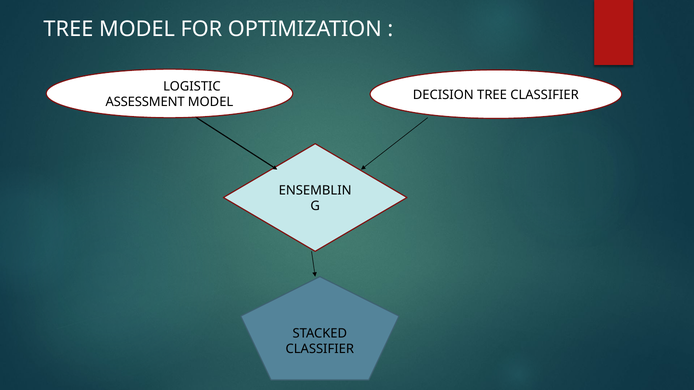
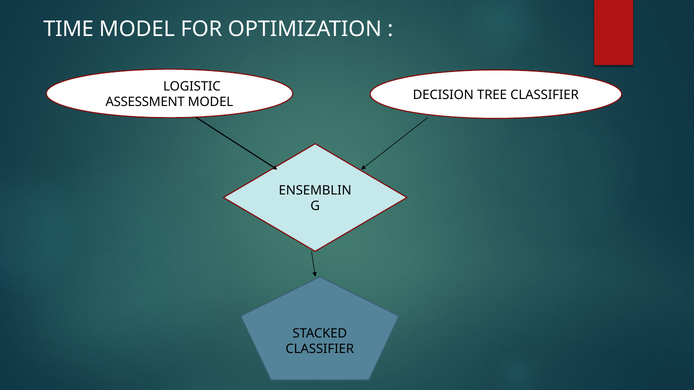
TREE at (68, 29): TREE -> TIME
